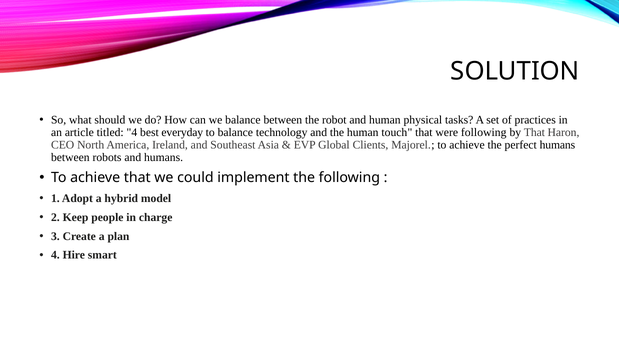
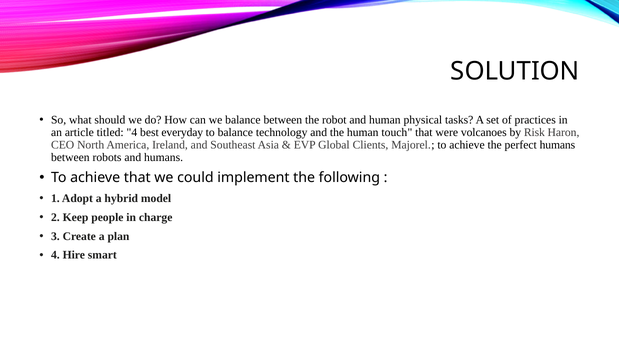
were following: following -> volcanoes
by That: That -> Risk
